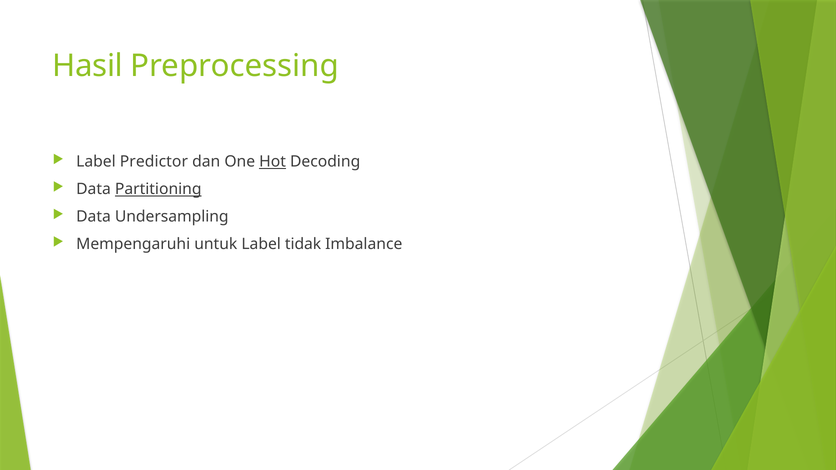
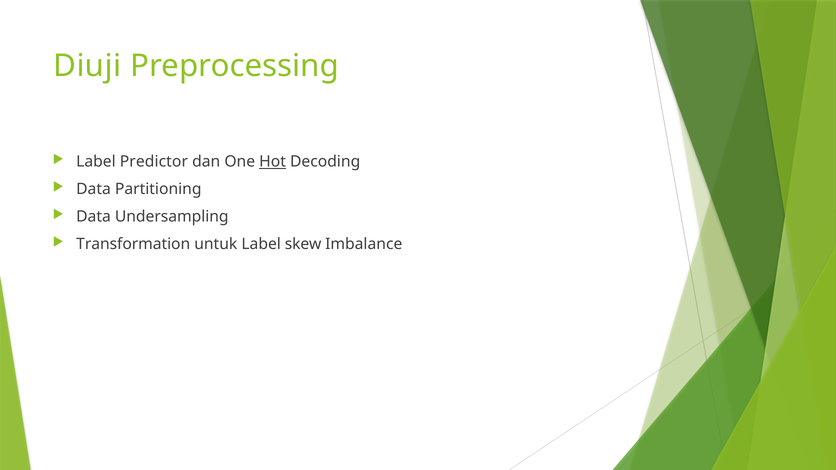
Hasil: Hasil -> Diuji
Partitioning underline: present -> none
Mempengaruhi: Mempengaruhi -> Transformation
tidak: tidak -> skew
